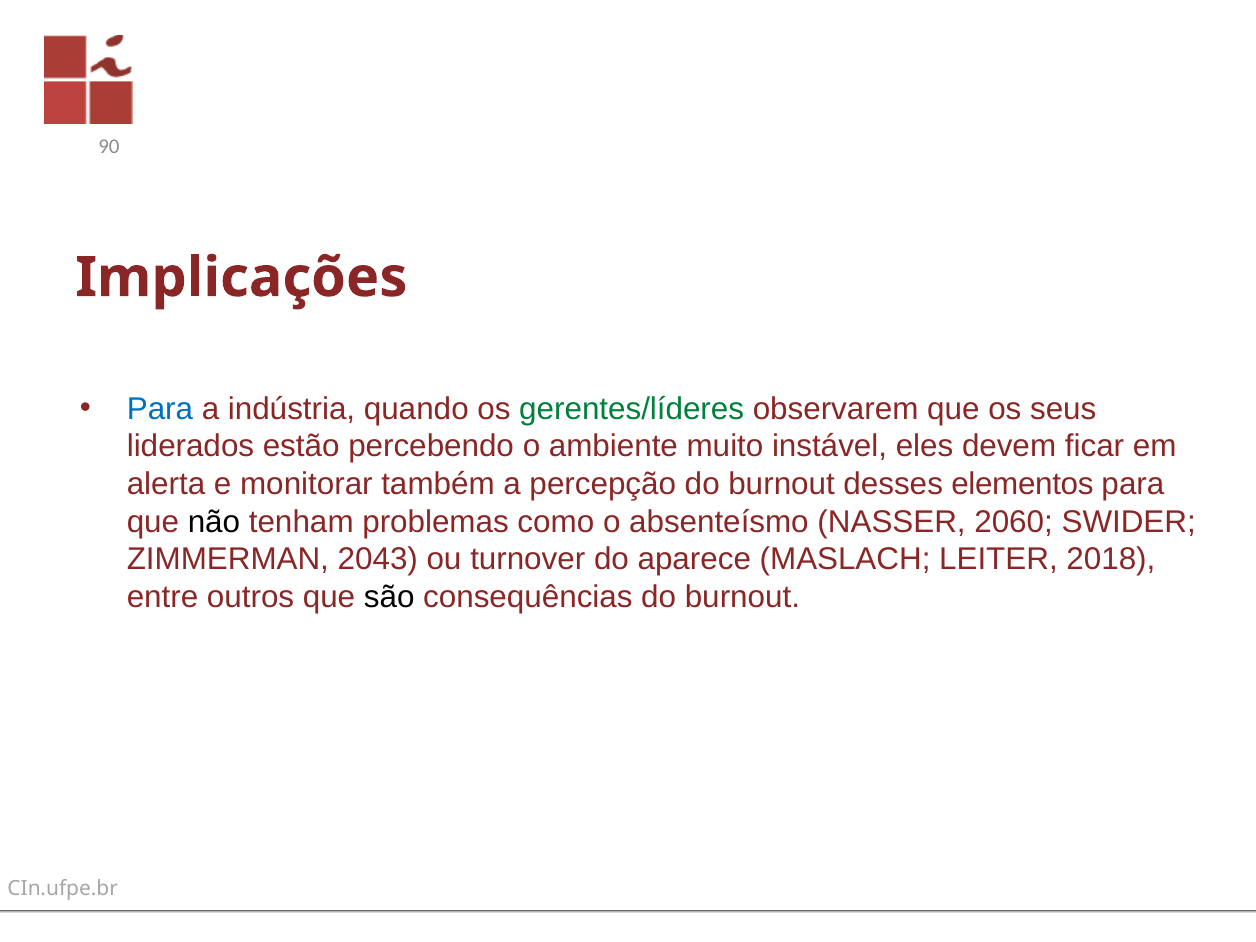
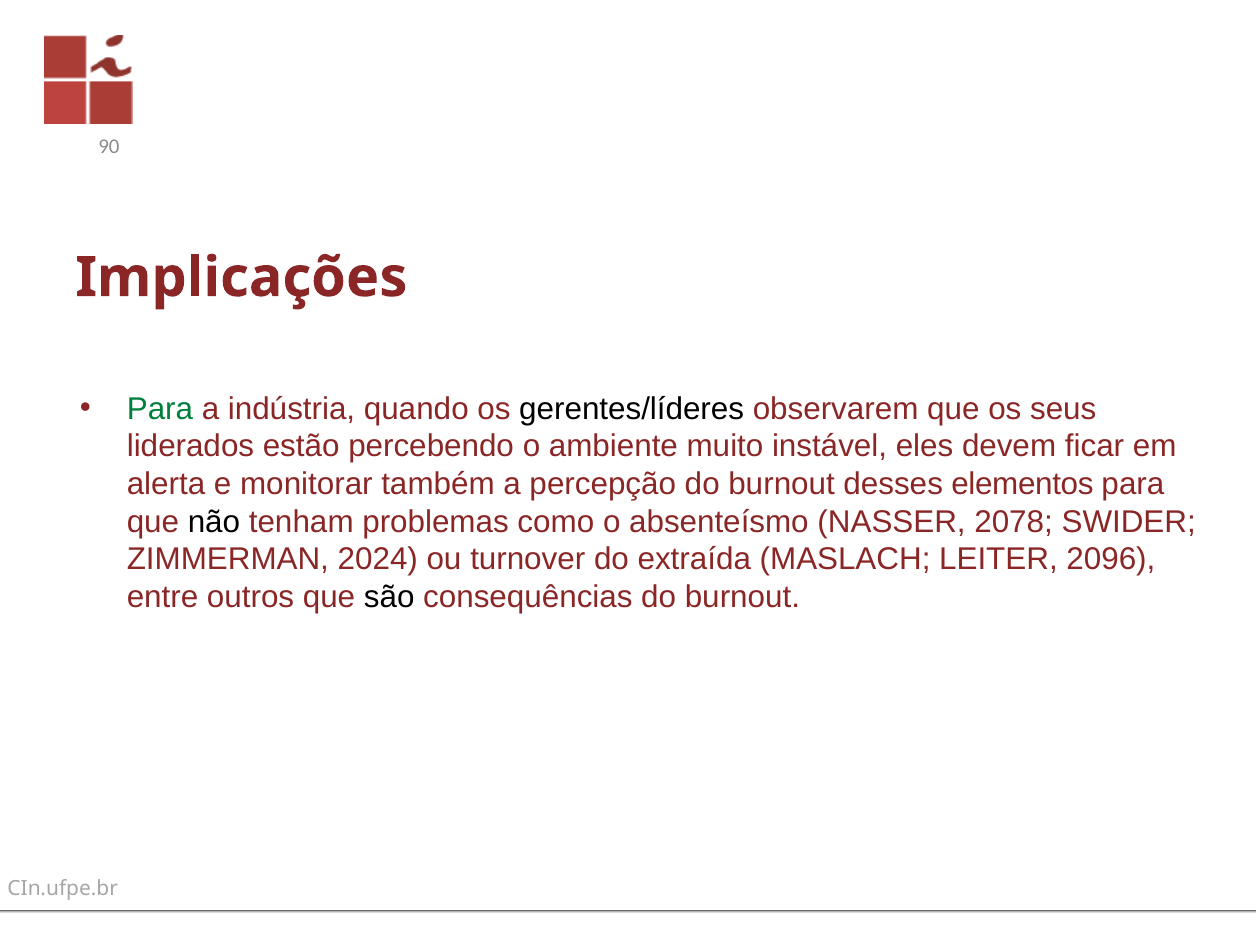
Para at (160, 409) colour: blue -> green
gerentes/líderes colour: green -> black
2060: 2060 -> 2078
2043: 2043 -> 2024
aparece: aparece -> extraída
2018: 2018 -> 2096
